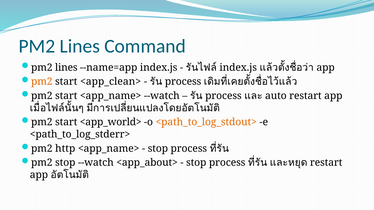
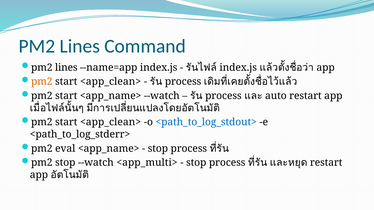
<app_world> at (111, 122): <app_world> -> <app_clean>
<path_to_log_stdout> colour: orange -> blue
http: http -> eval
<app_about>: <app_about> -> <app_multi>
